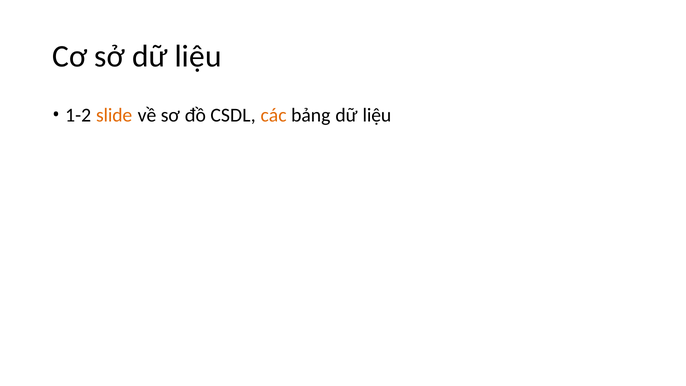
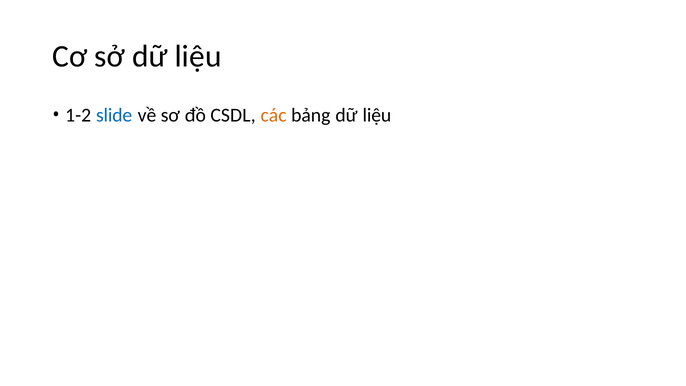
slide colour: orange -> blue
